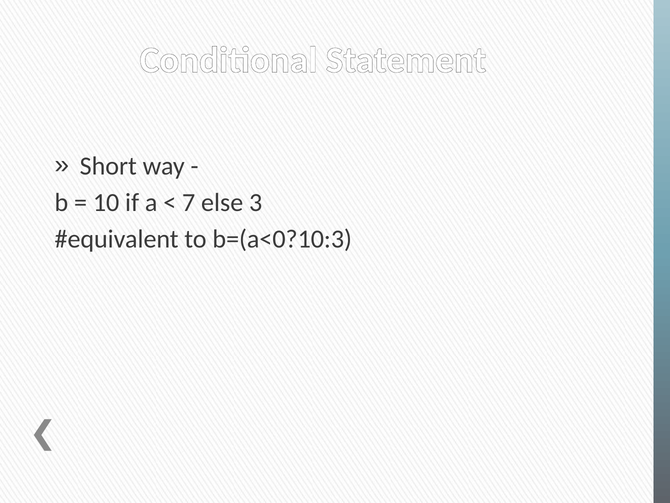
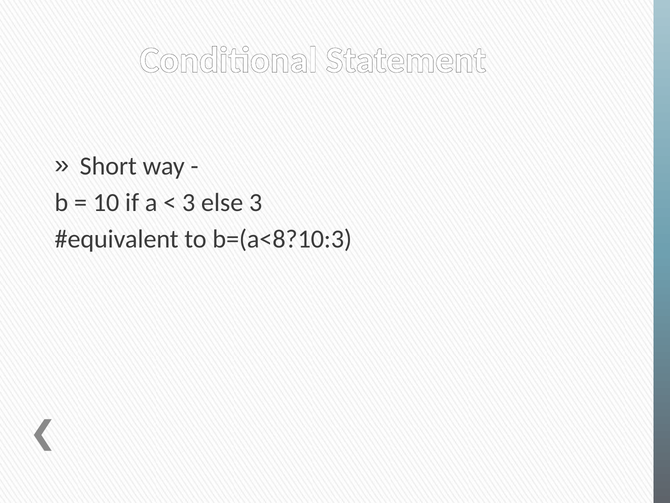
7 at (189, 202): 7 -> 3
b=(a<0?10:3: b=(a<0?10:3 -> b=(a<8?10:3
